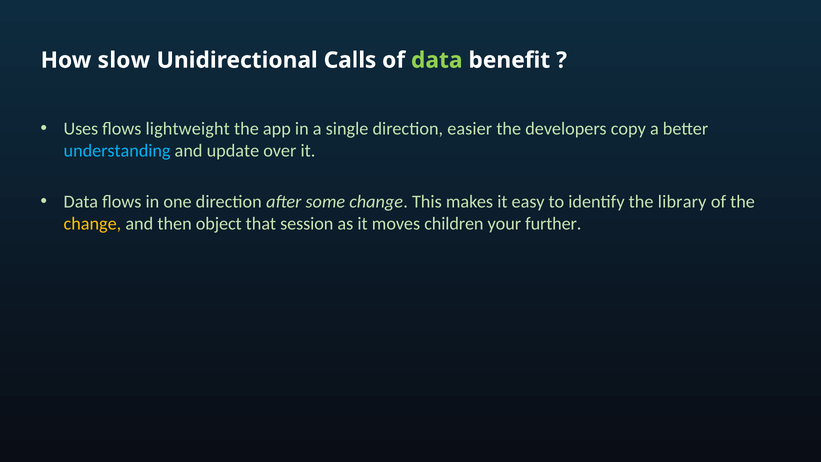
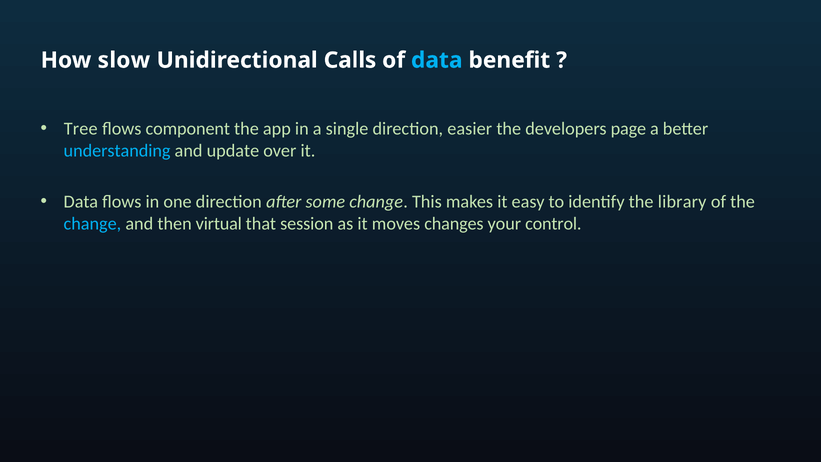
data at (437, 60) colour: light green -> light blue
Uses: Uses -> Tree
lightweight: lightweight -> component
copy: copy -> page
change at (92, 224) colour: yellow -> light blue
object: object -> virtual
children: children -> changes
further: further -> control
